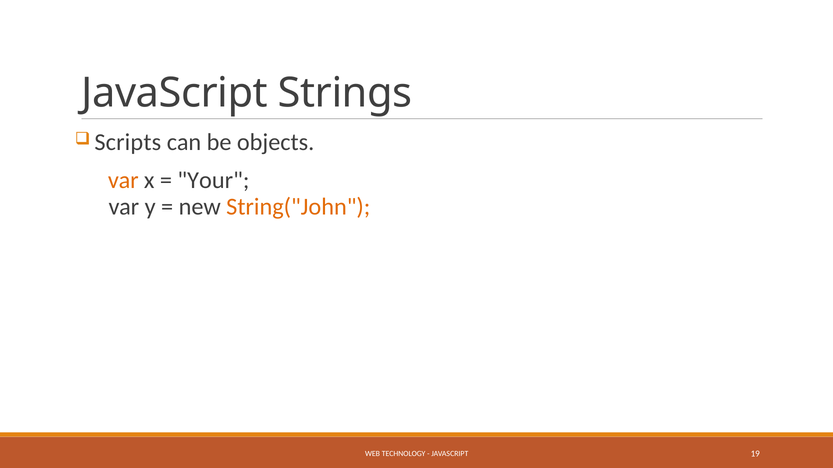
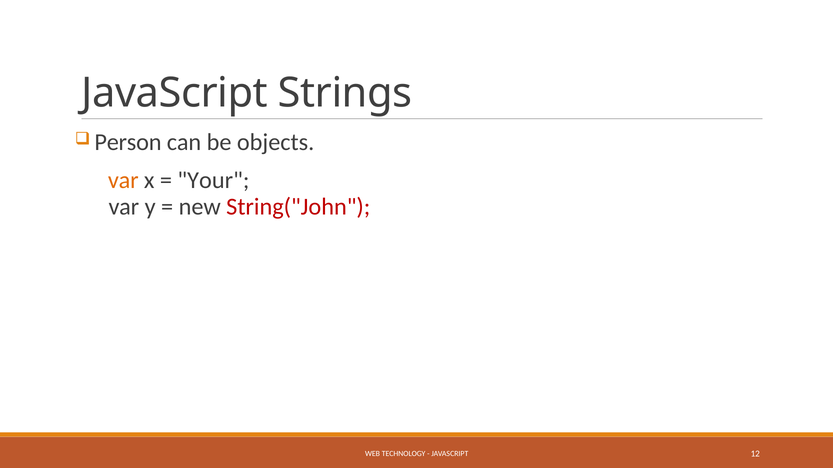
Scripts: Scripts -> Person
String("John colour: orange -> red
19: 19 -> 12
